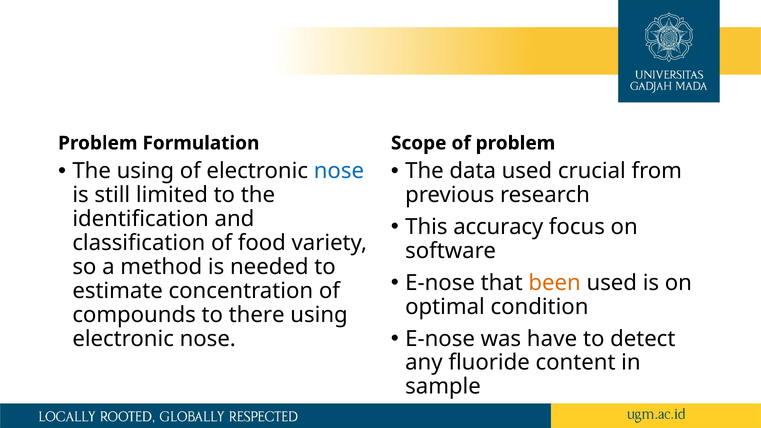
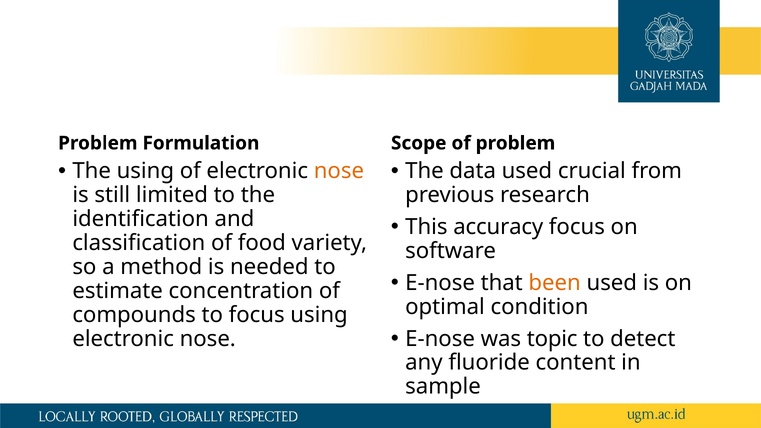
nose at (339, 171) colour: blue -> orange
to there: there -> focus
have: have -> topic
